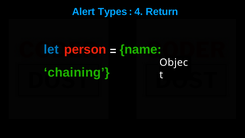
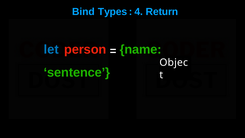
Alert: Alert -> Bind
chaining: chaining -> sentence
